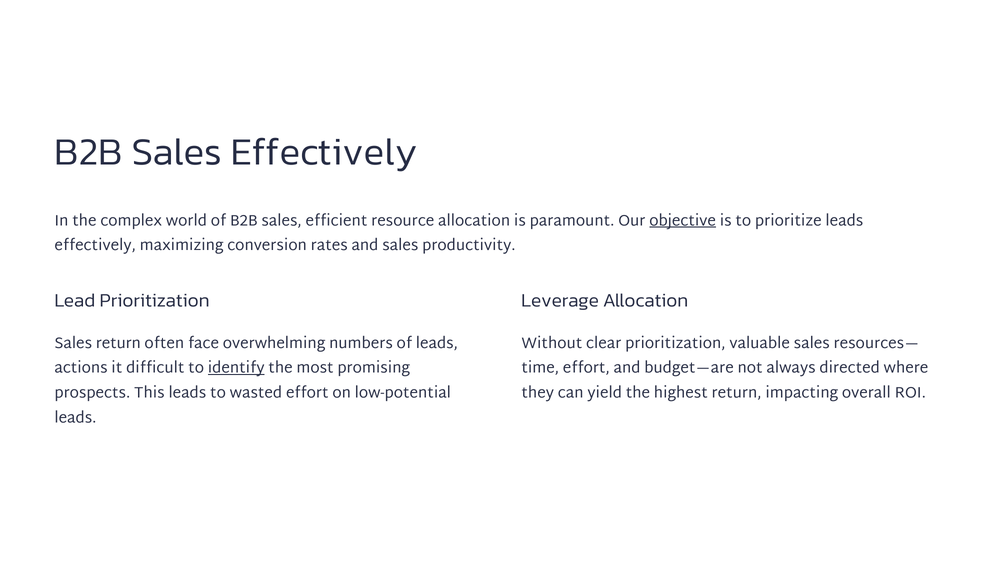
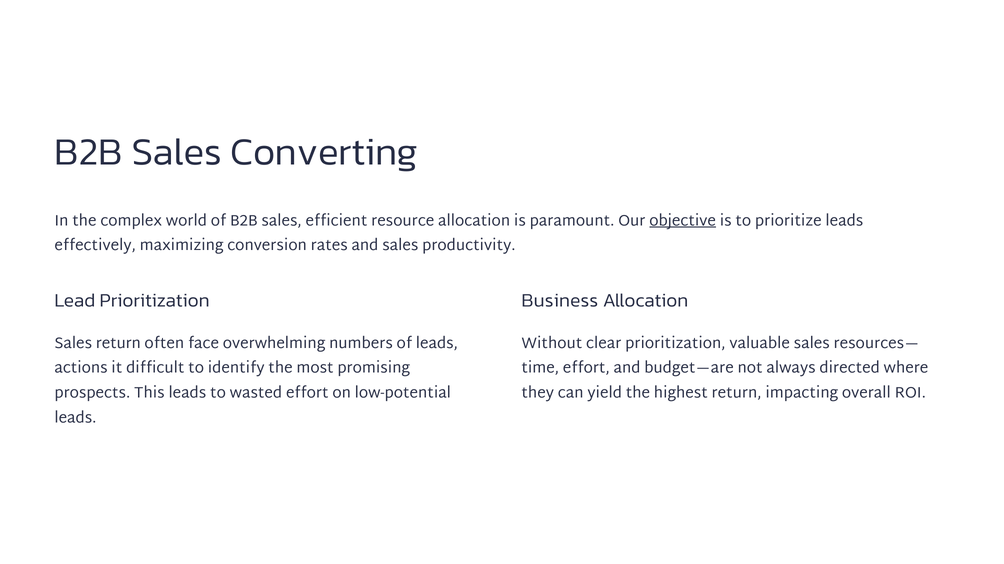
Sales Effectively: Effectively -> Converting
Leverage: Leverage -> Business
identify underline: present -> none
